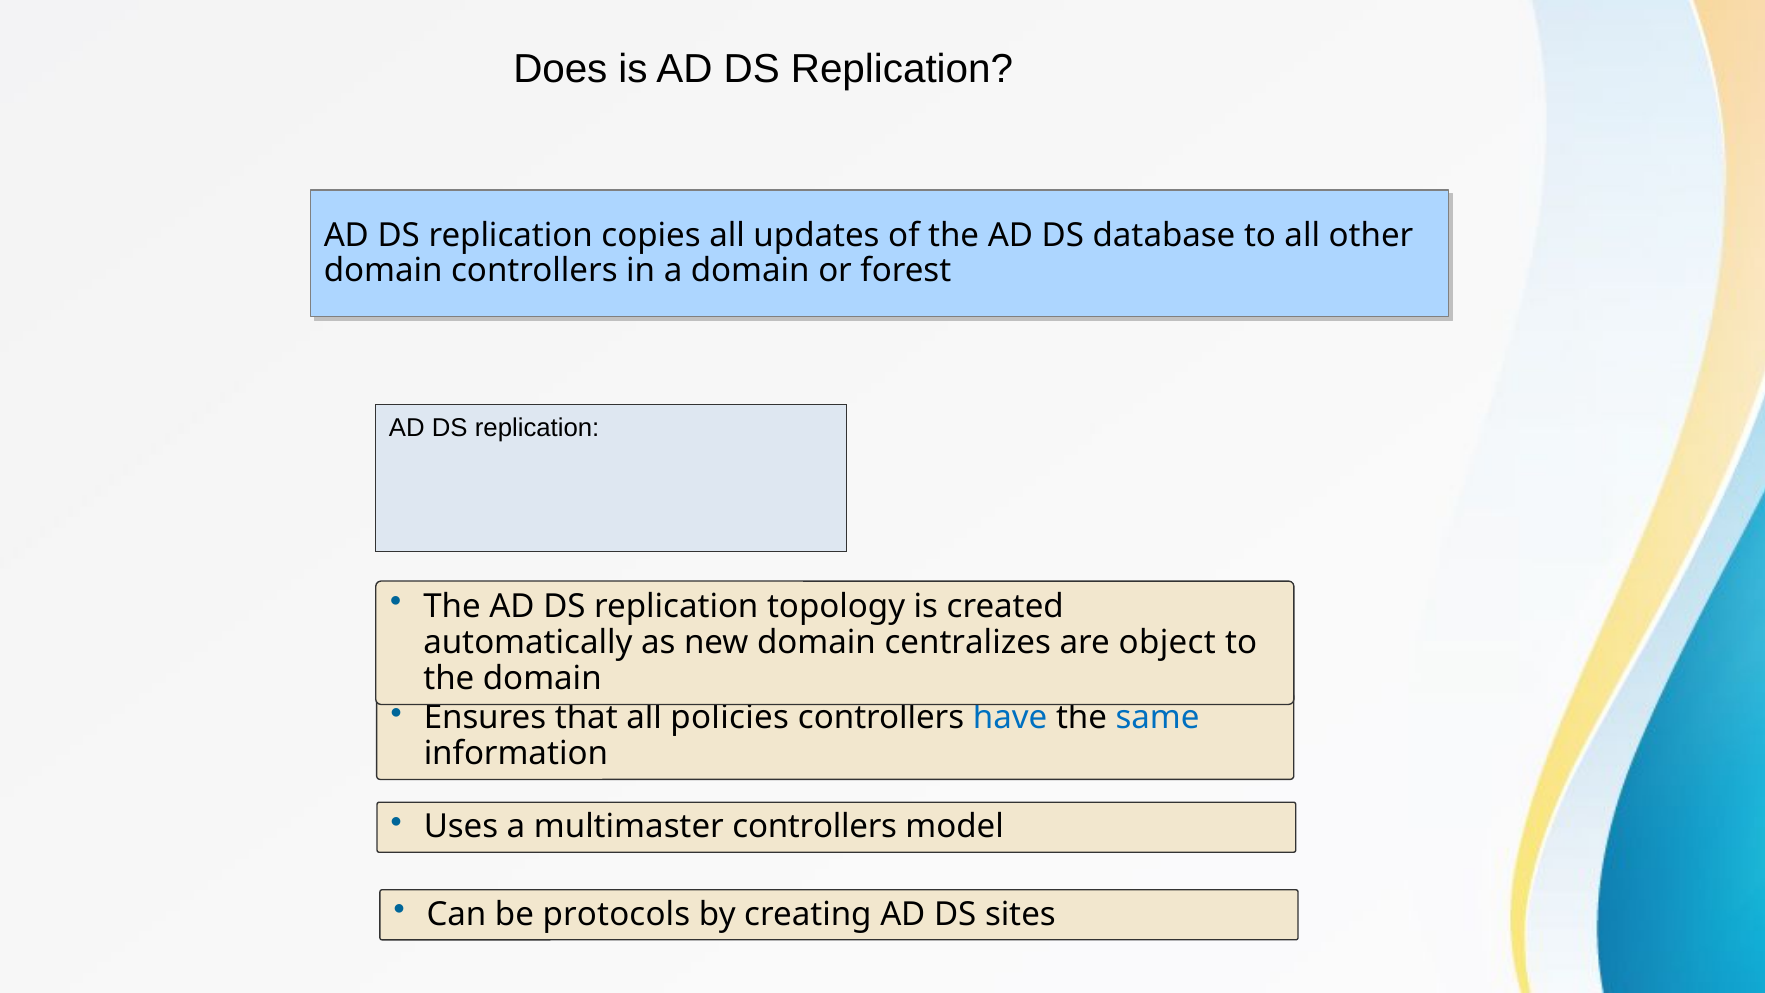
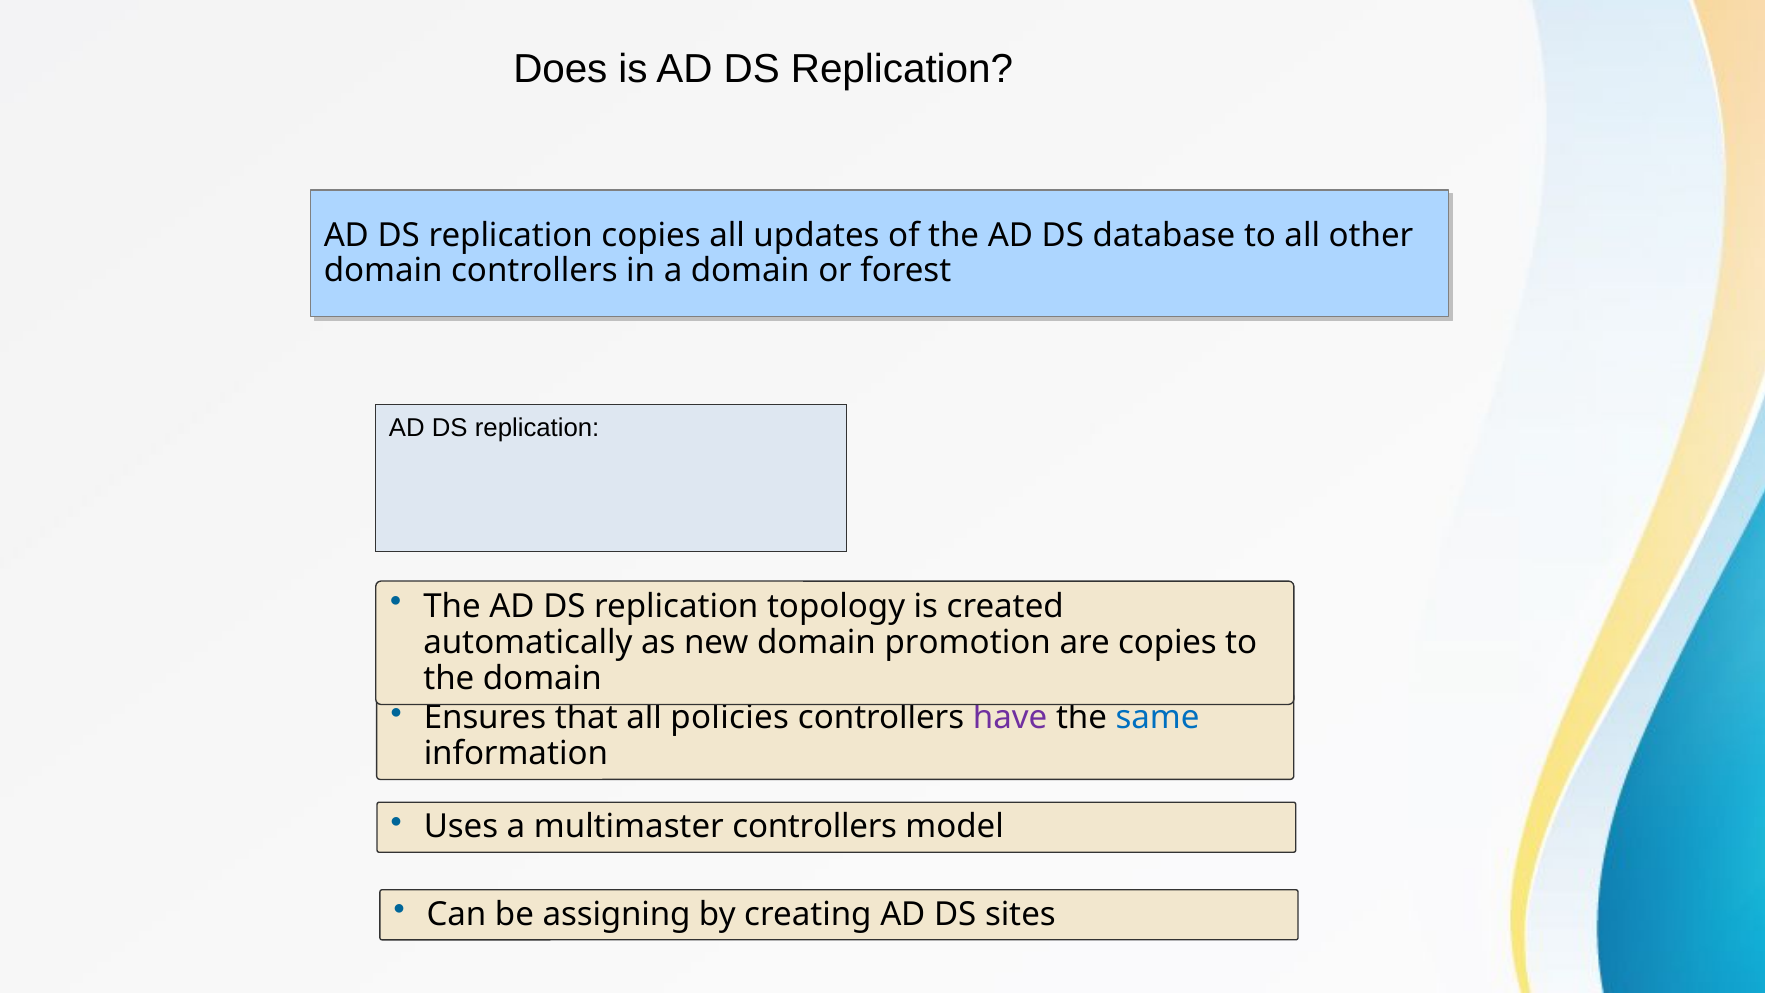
centralizes: centralizes -> promotion
are object: object -> copies
have colour: blue -> purple
protocols: protocols -> assigning
